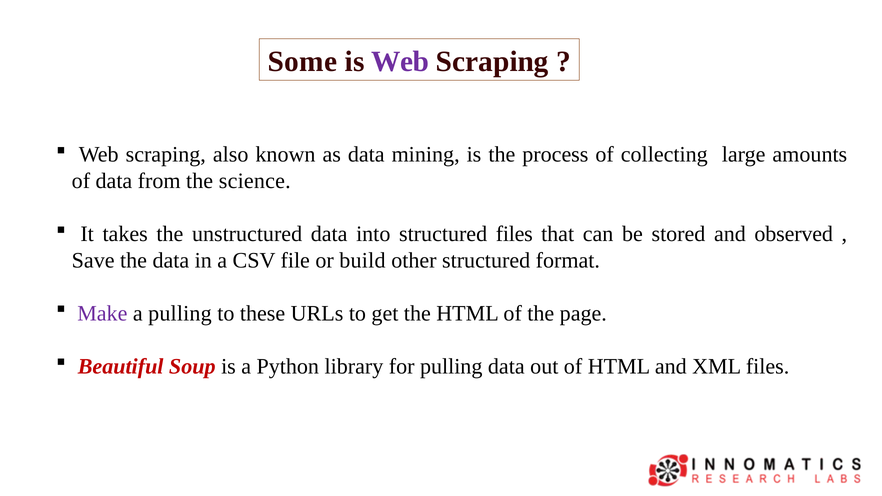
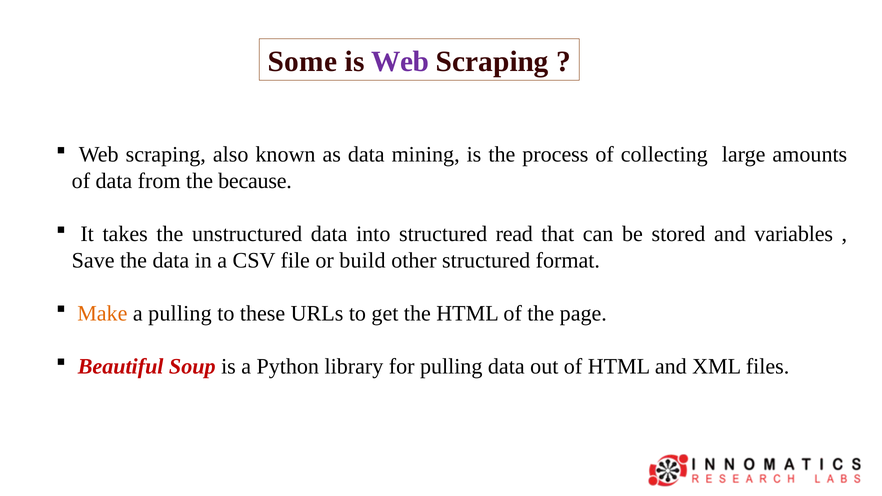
science: science -> because
structured files: files -> read
observed: observed -> variables
Make colour: purple -> orange
